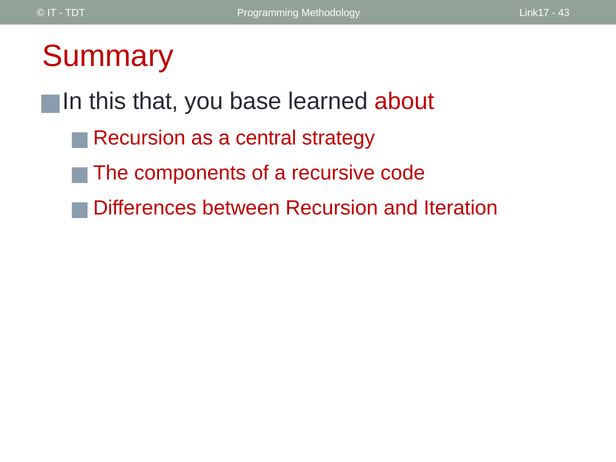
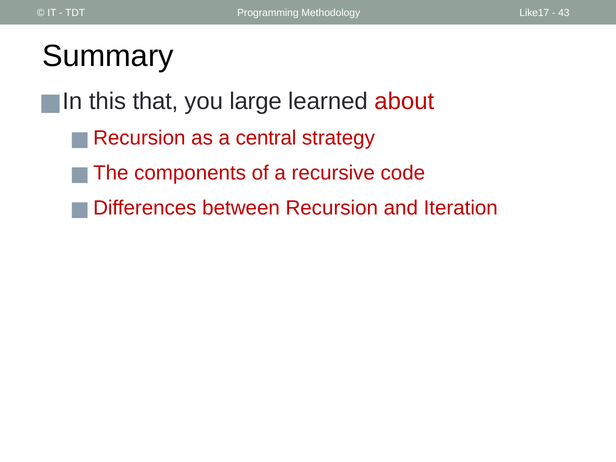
Link17: Link17 -> Like17
Summary colour: red -> black
base: base -> large
